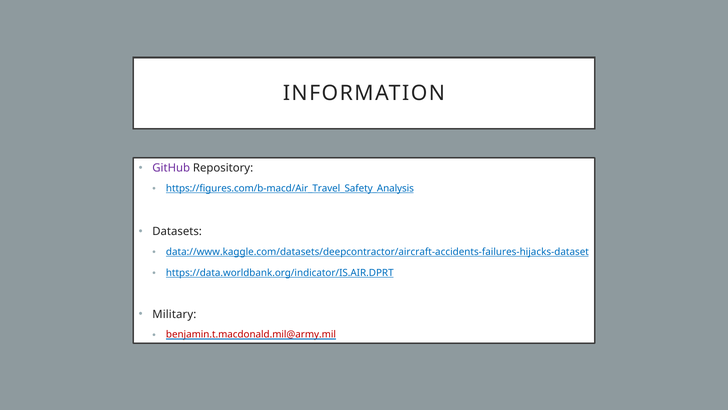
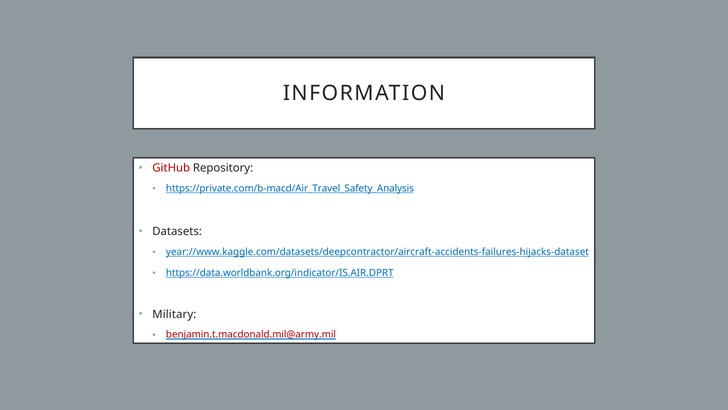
GitHub colour: purple -> red
https://figures.com/b-macd/Air_Travel_Safety_Analysis: https://figures.com/b-macd/Air_Travel_Safety_Analysis -> https://private.com/b-macd/Air_Travel_Safety_Analysis
data://www.kaggle.com/datasets/deepcontractor/aircraft-accidents-failures-hijacks-dataset: data://www.kaggle.com/datasets/deepcontractor/aircraft-accidents-failures-hijacks-dataset -> year://www.kaggle.com/datasets/deepcontractor/aircraft-accidents-failures-hijacks-dataset
